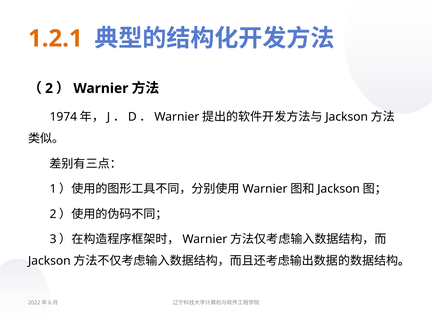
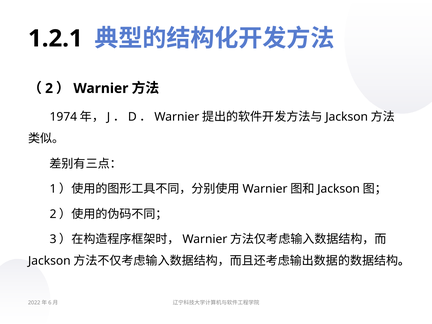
1.2.1 colour: orange -> black
